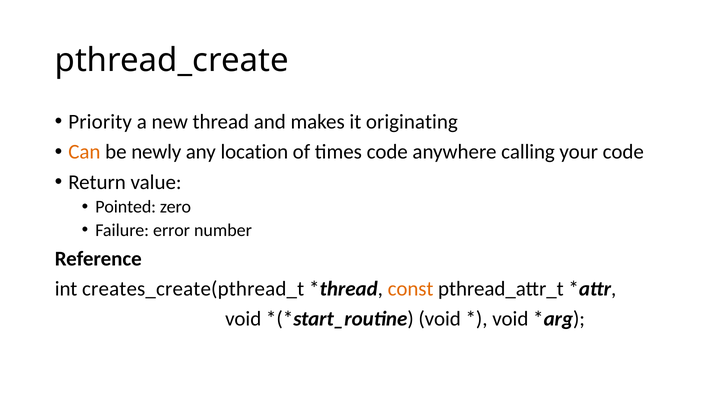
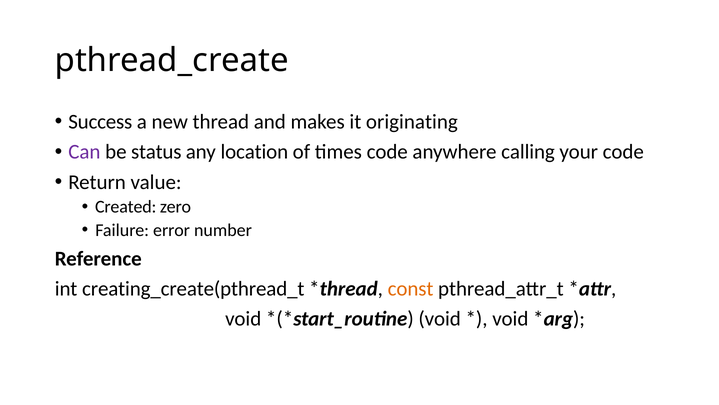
Priority: Priority -> Success
Can colour: orange -> purple
newly: newly -> status
Pointed: Pointed -> Created
creates_create(pthread_t: creates_create(pthread_t -> creating_create(pthread_t
